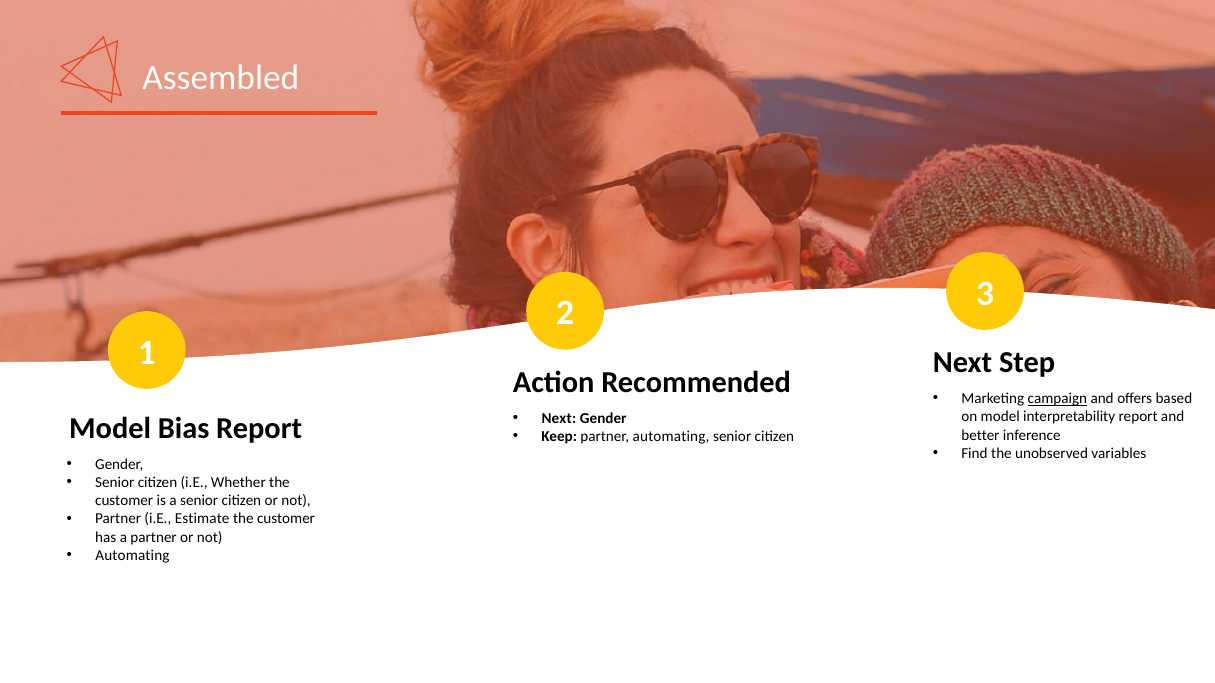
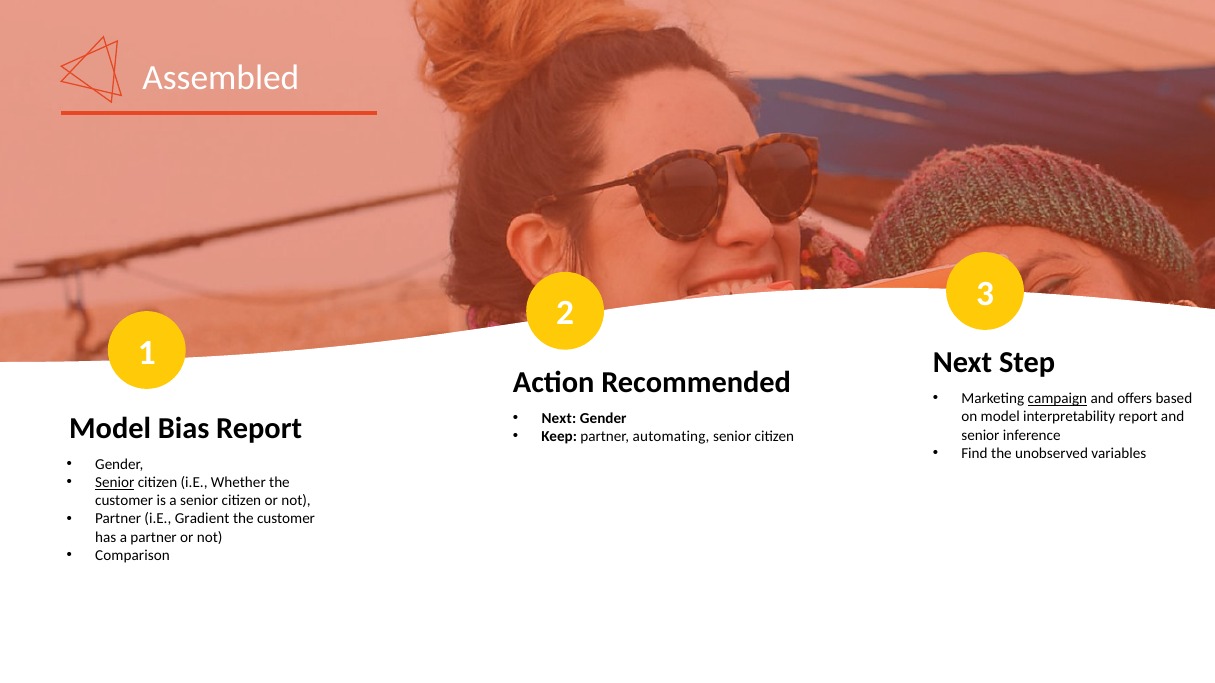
better at (980, 435): better -> senior
Senior at (115, 483) underline: none -> present
Estimate: Estimate -> Gradient
Automating at (132, 556): Automating -> Comparison
